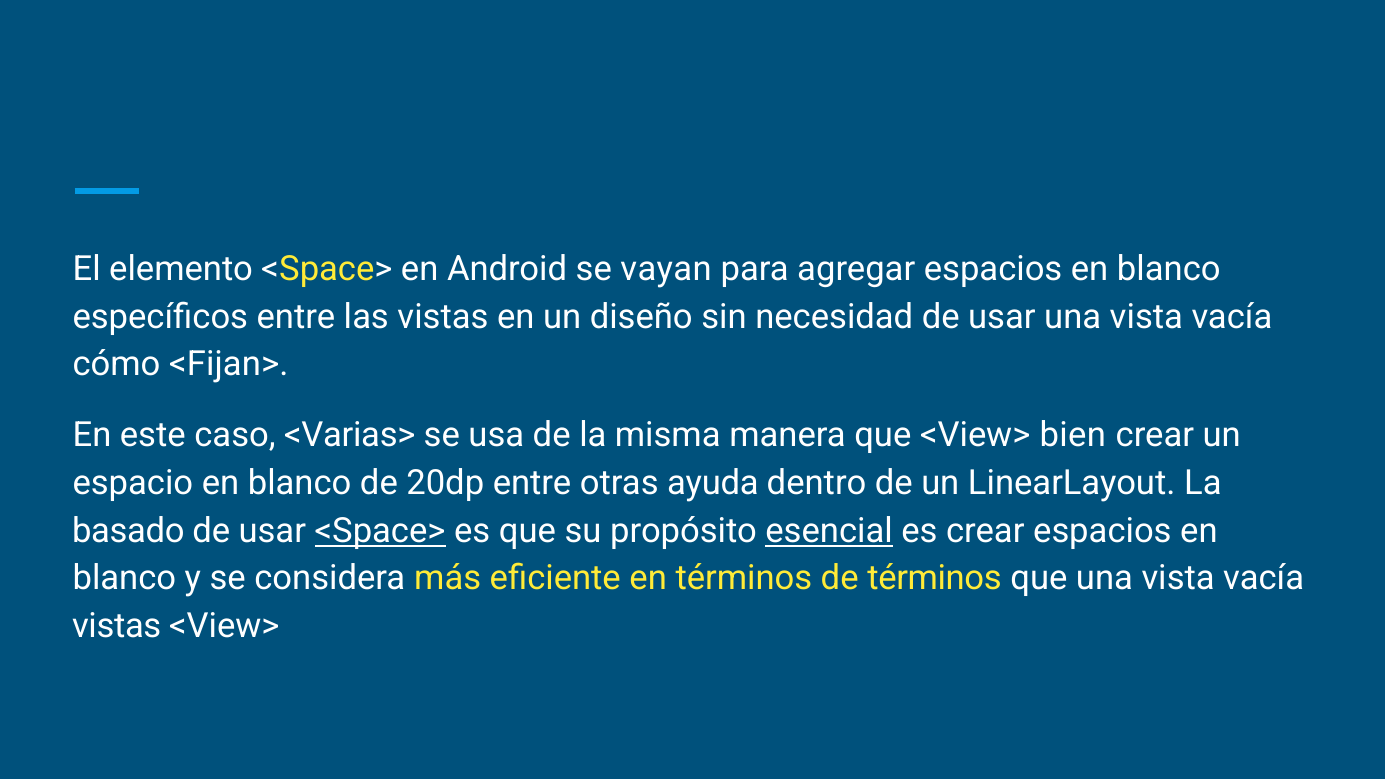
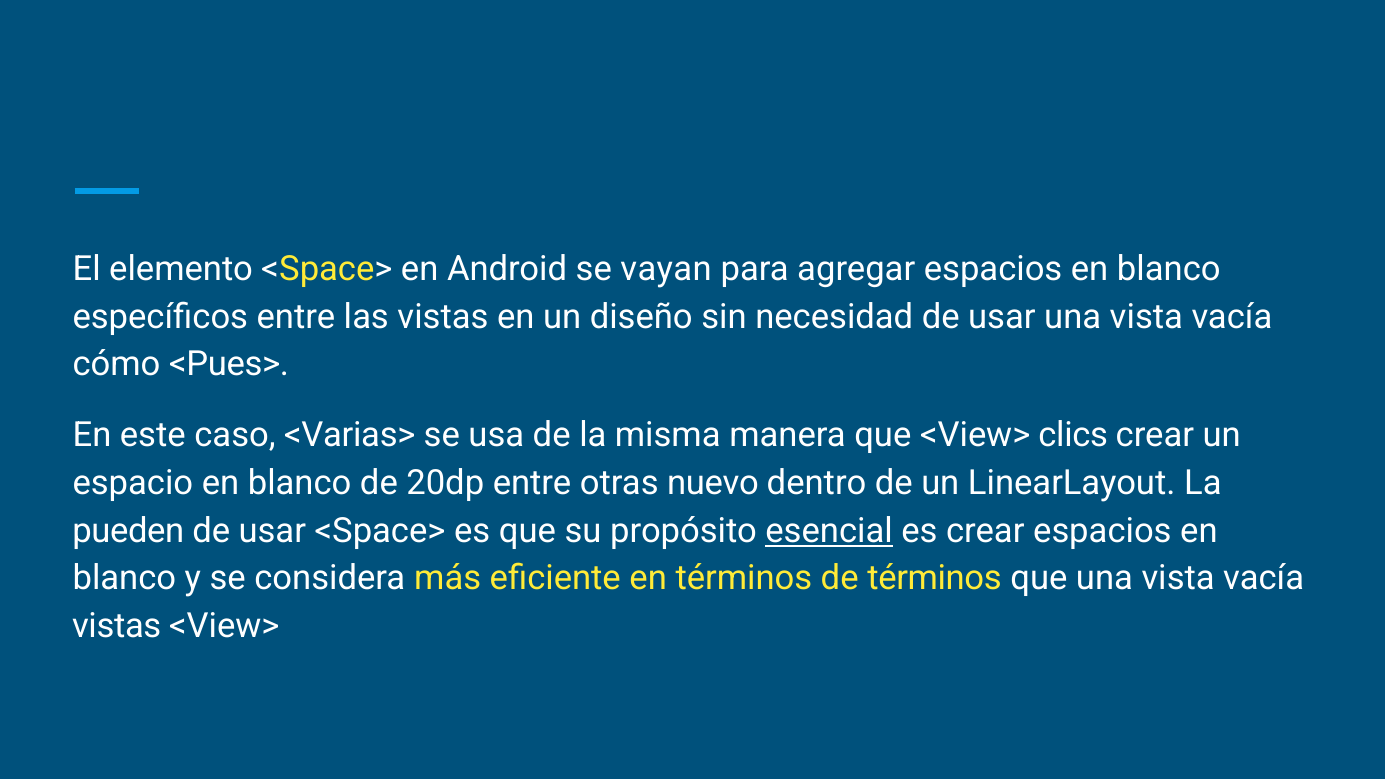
<Fijan>: <Fijan> -> <Pues>
bien: bien -> clics
ayuda: ayuda -> nuevo
basado: basado -> pueden
<Space> at (380, 531) underline: present -> none
